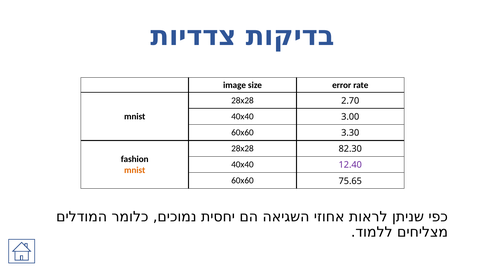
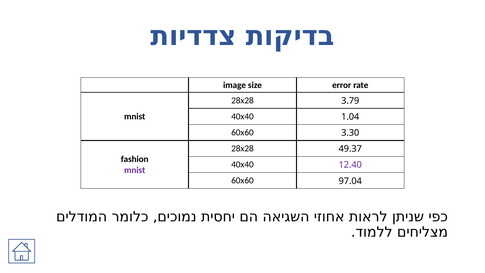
2.70: 2.70 -> 3.79
3.00: 3.00 -> 1.04
82.30: 82.30 -> 49.37
mnist at (135, 170) colour: orange -> purple
75.65: 75.65 -> 97.04
